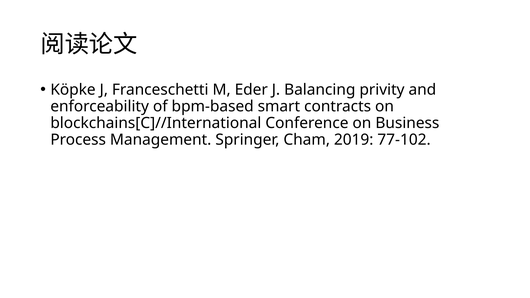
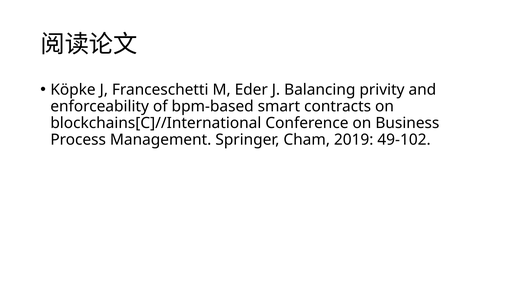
77-102: 77-102 -> 49-102
